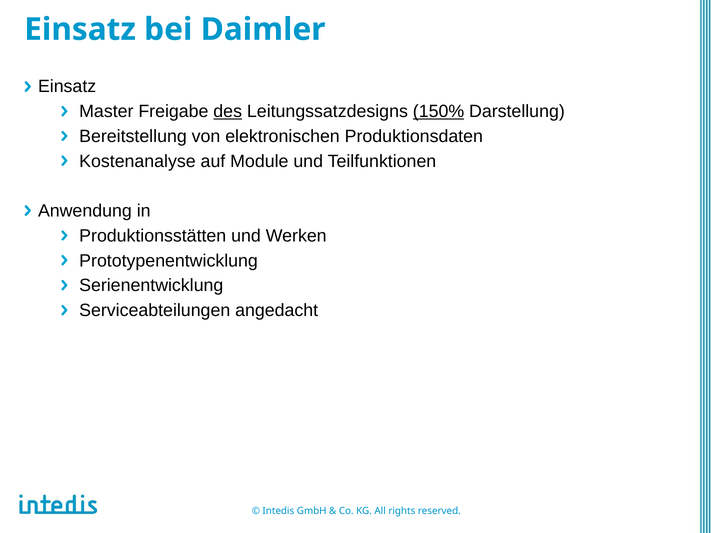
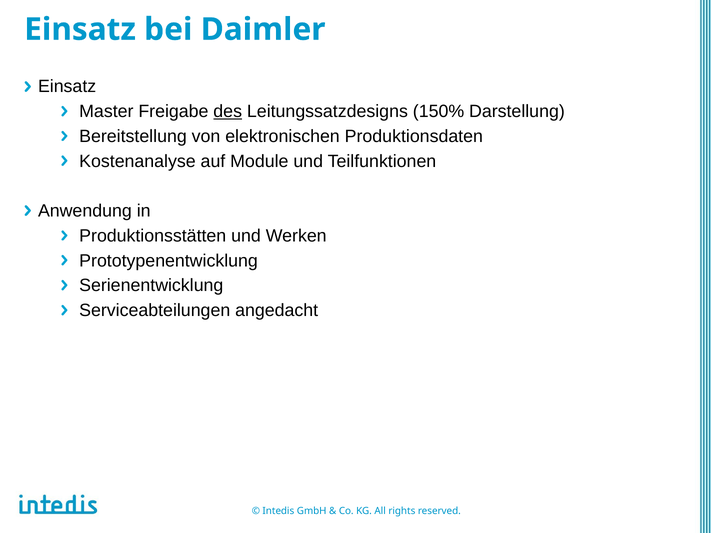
150% underline: present -> none
